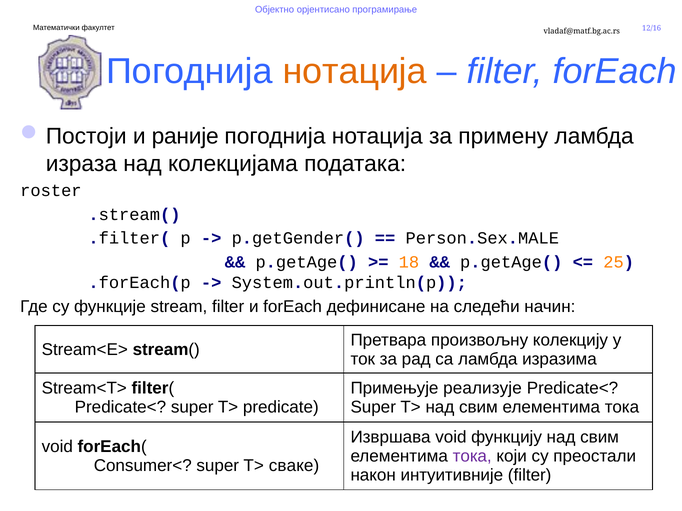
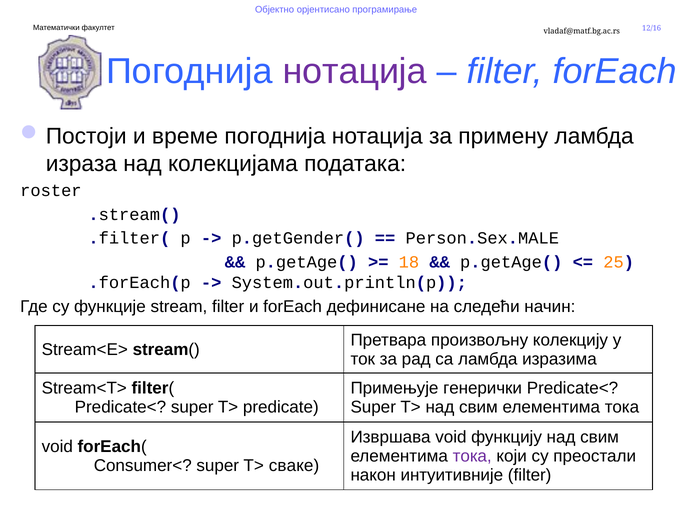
нотација at (355, 71) colour: orange -> purple
раније: раније -> време
реализује: реализује -> генерички
